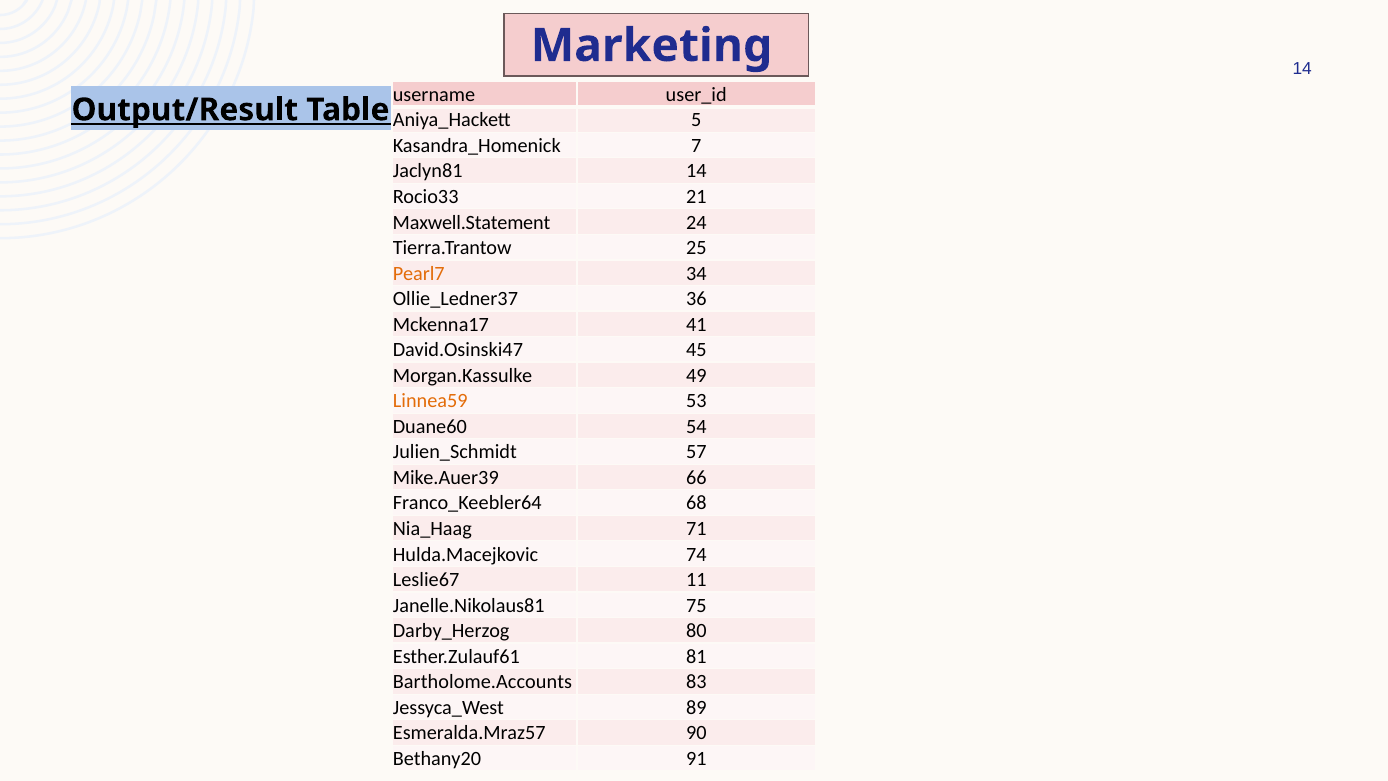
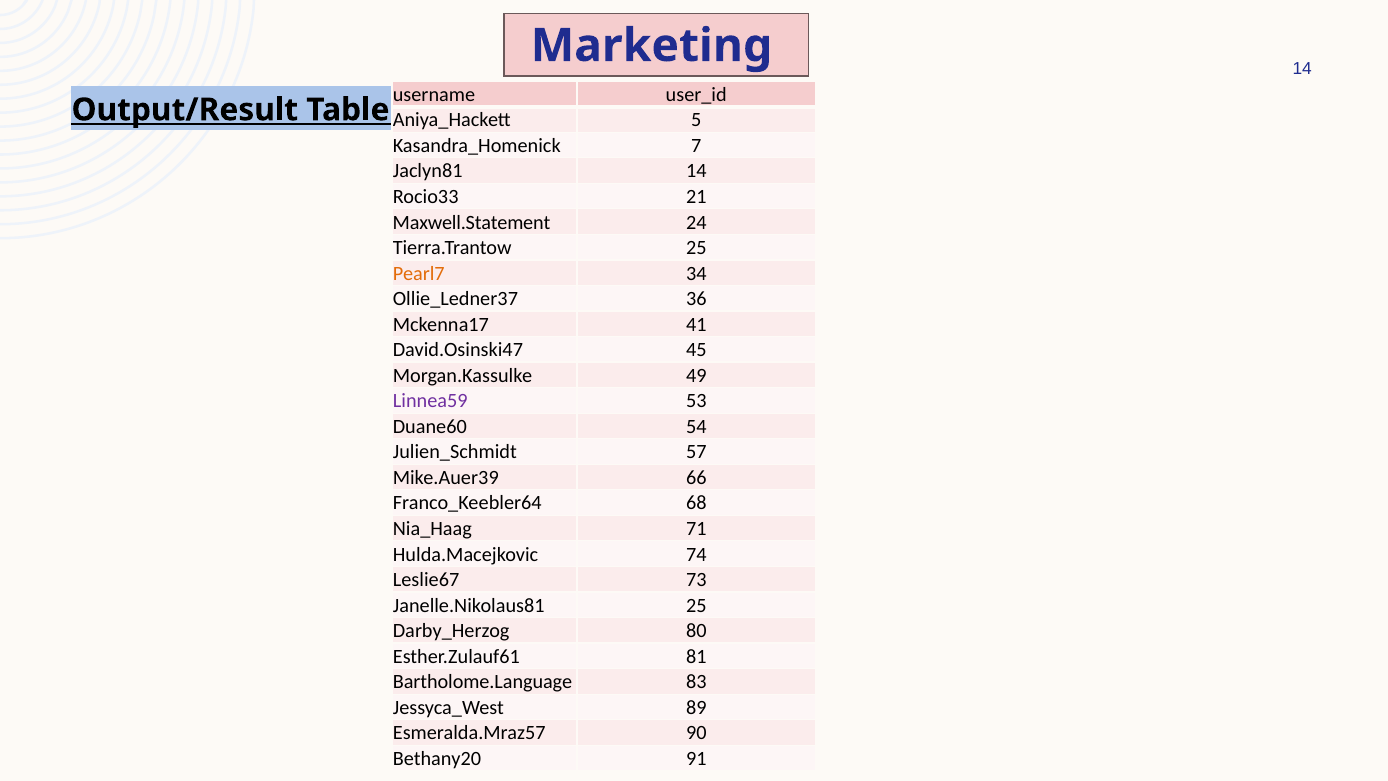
Linnea59 colour: orange -> purple
11: 11 -> 73
Janelle.Nikolaus81 75: 75 -> 25
Bartholome.Accounts: Bartholome.Accounts -> Bartholome.Language
